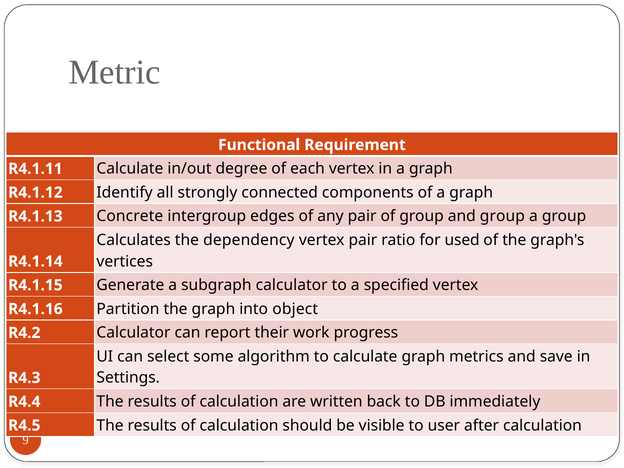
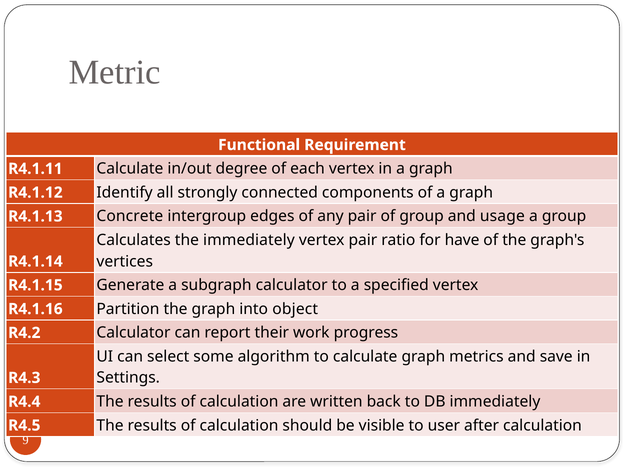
and group: group -> usage
the dependency: dependency -> immediately
used: used -> have
